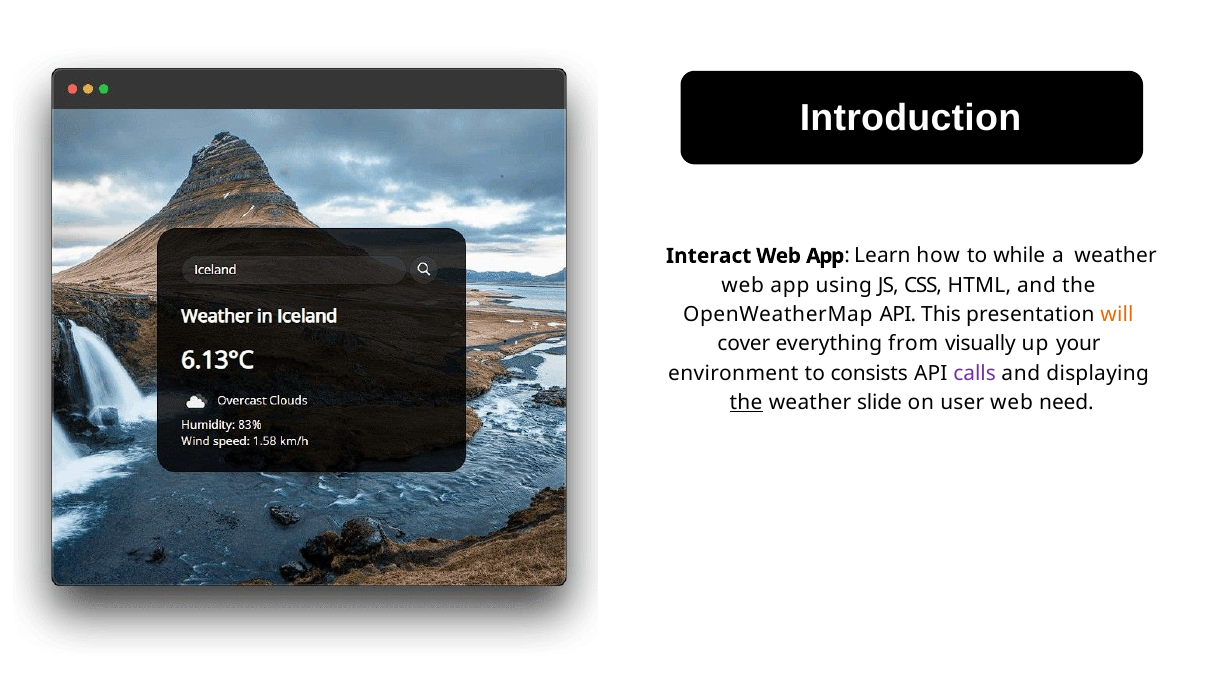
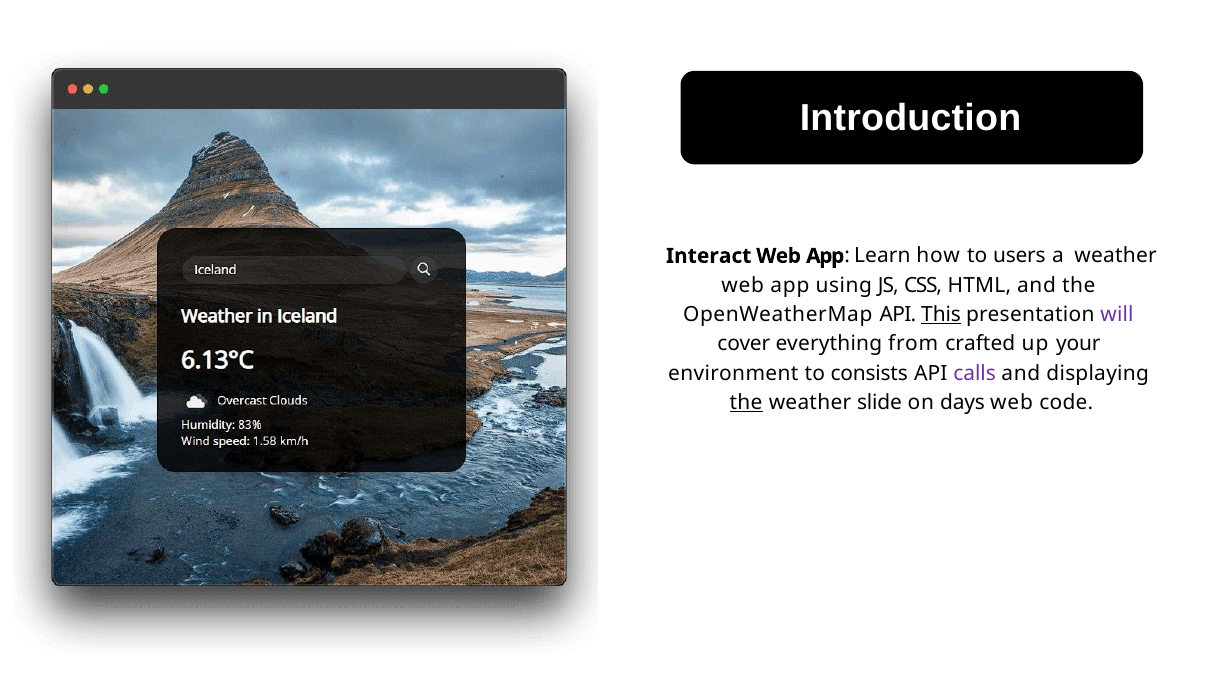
while: while -> users
This underline: none -> present
will colour: orange -> purple
visually: visually -> crafted
user: user -> days
need: need -> code
